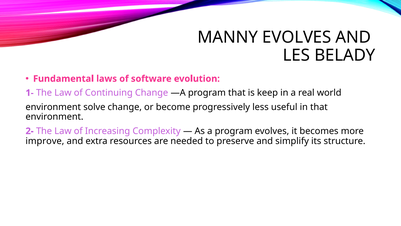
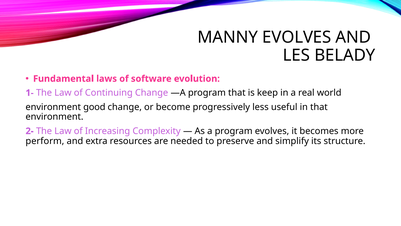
solve: solve -> good
improve: improve -> perform
